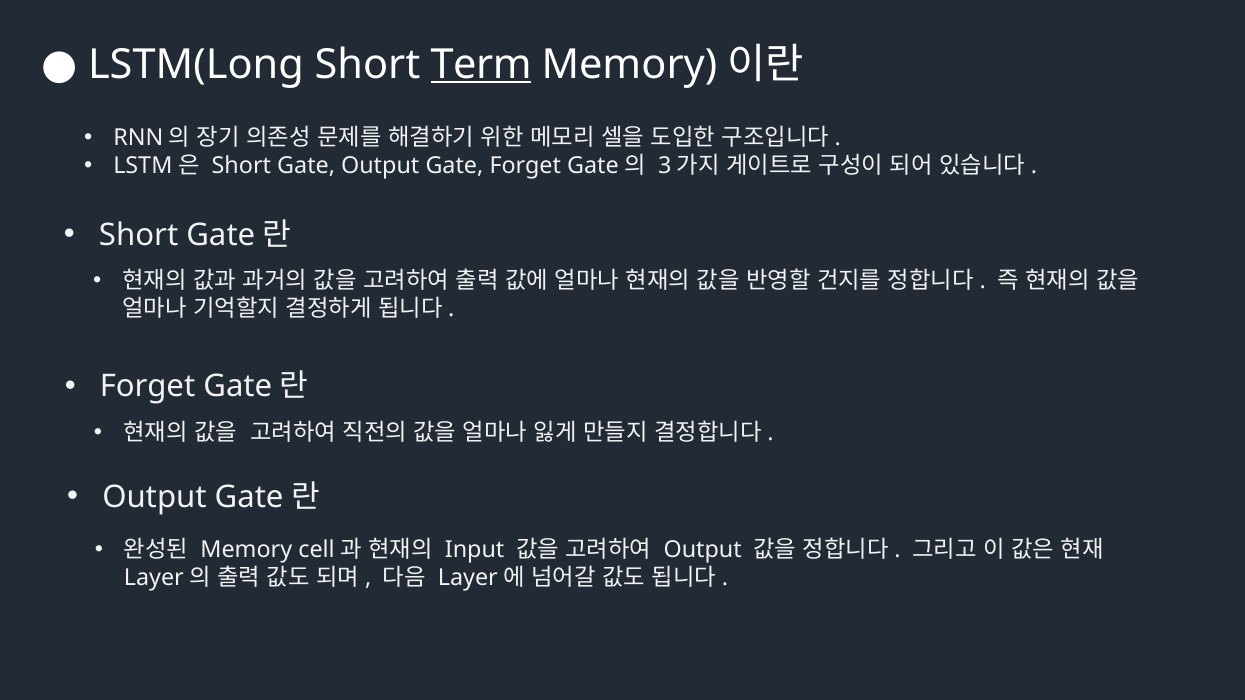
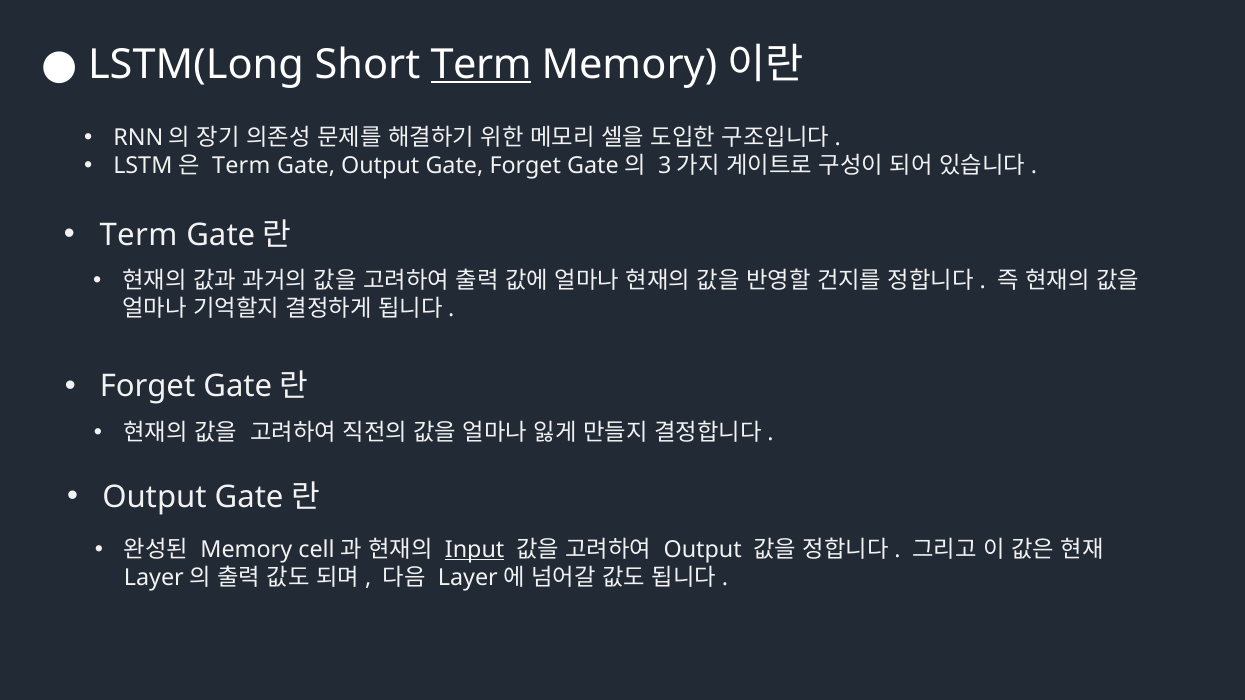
Short at (241, 166): Short -> Term
Short at (139, 235): Short -> Term
Input underline: none -> present
